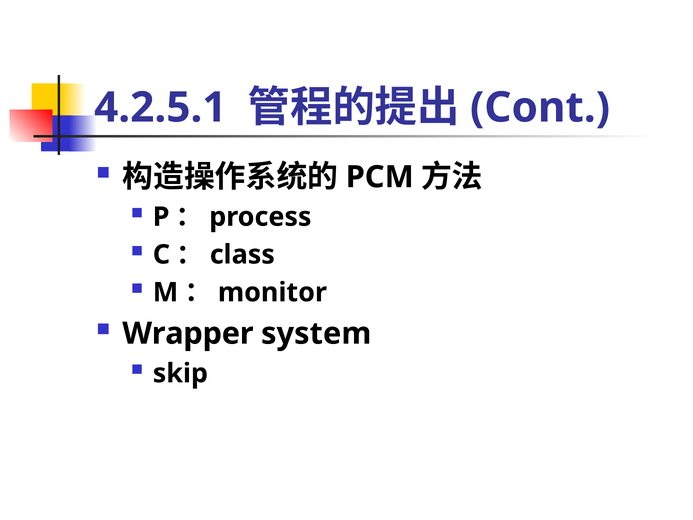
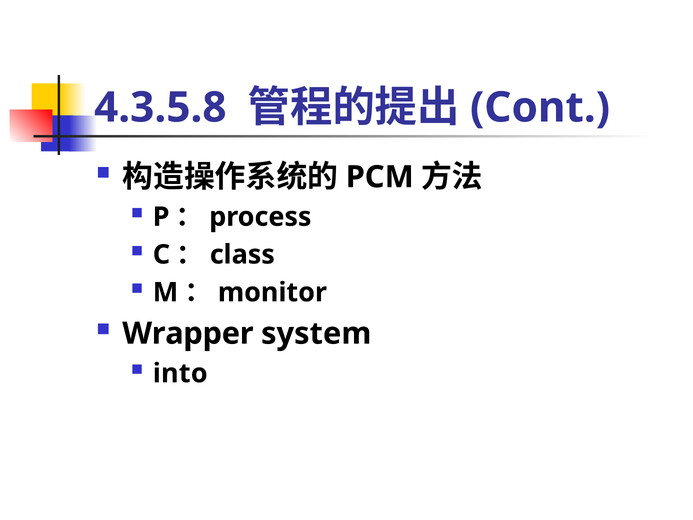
4.2.5.1: 4.2.5.1 -> 4.3.5.8
skip: skip -> into
